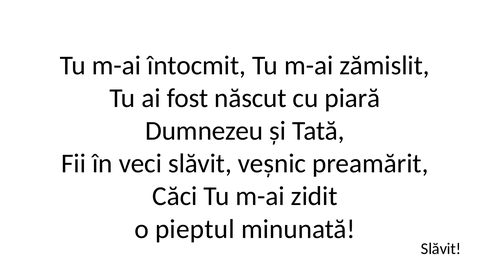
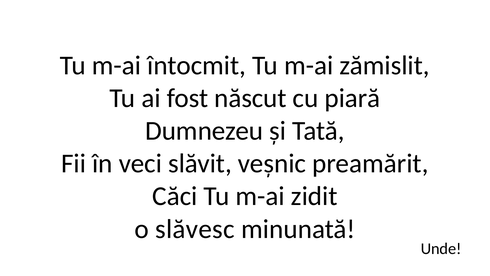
pieptul: pieptul -> slăvesc
Slăvit at (441, 249): Slăvit -> Unde
